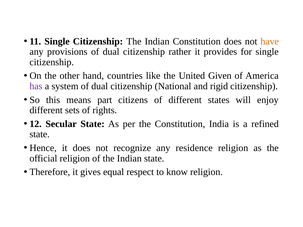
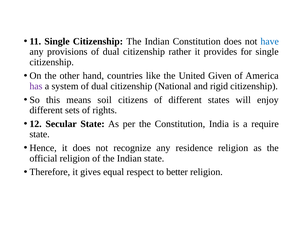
have colour: orange -> blue
part: part -> soil
refined: refined -> require
know: know -> better
